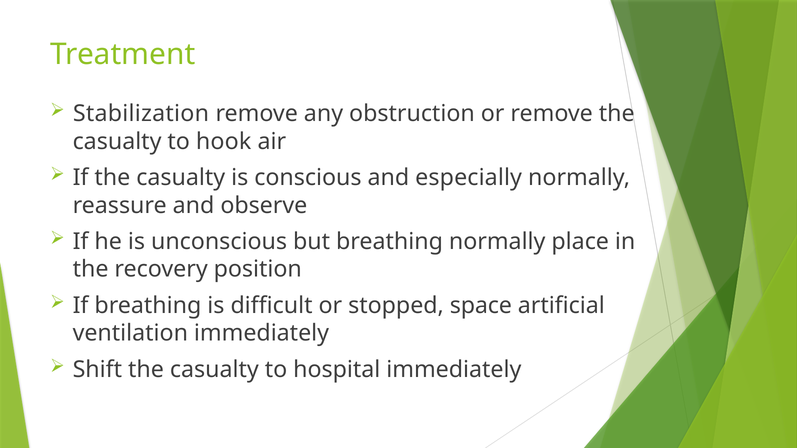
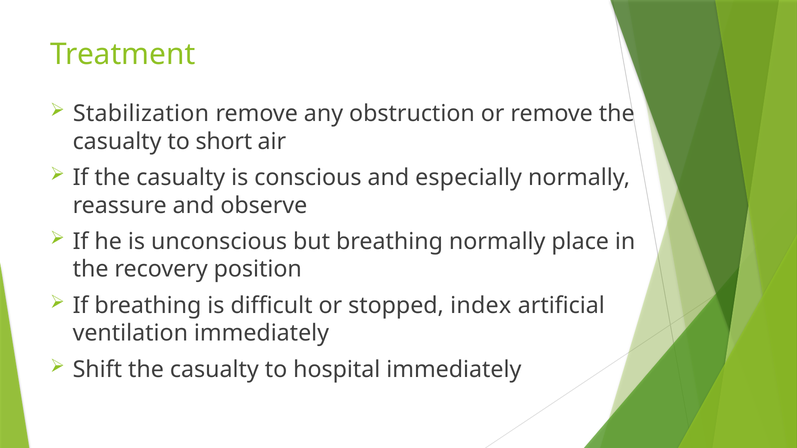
hook: hook -> short
space: space -> index
